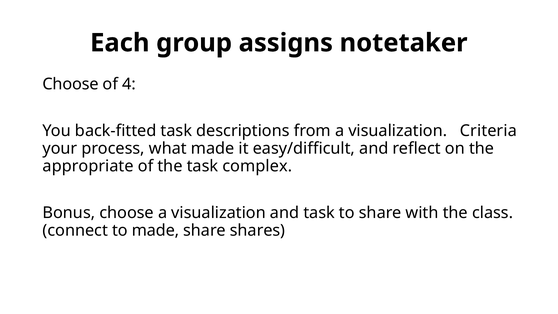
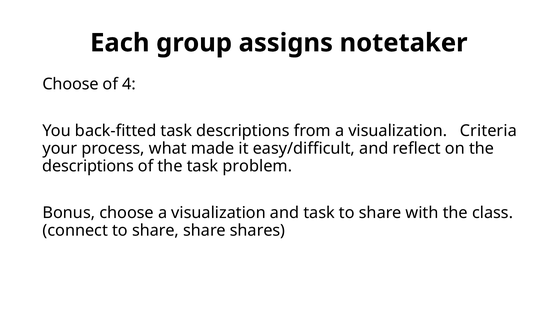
appropriate at (88, 166): appropriate -> descriptions
complex: complex -> problem
connect to made: made -> share
